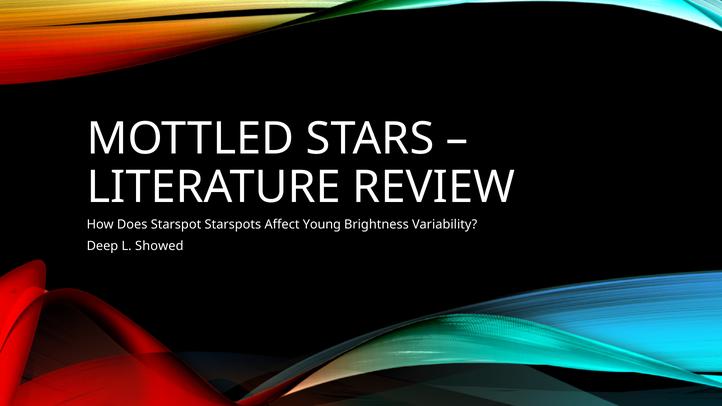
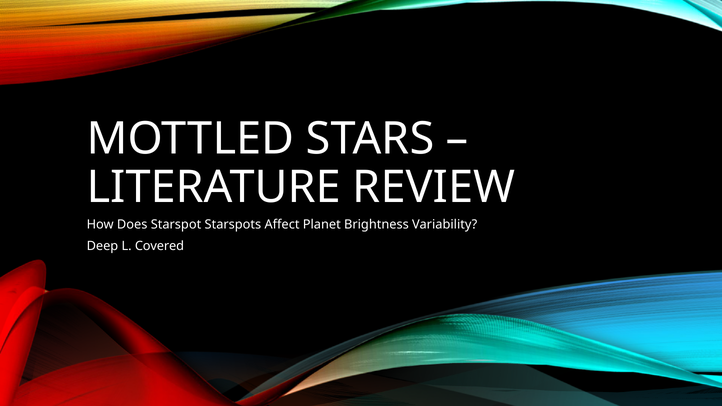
Young: Young -> Planet
Showed: Showed -> Covered
